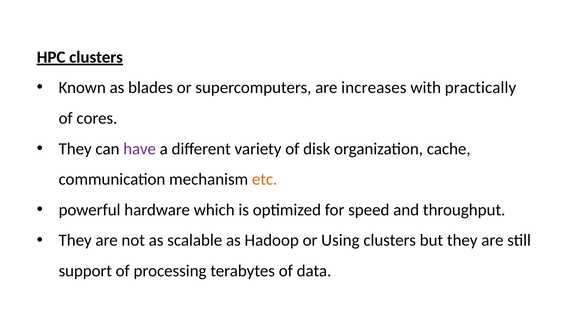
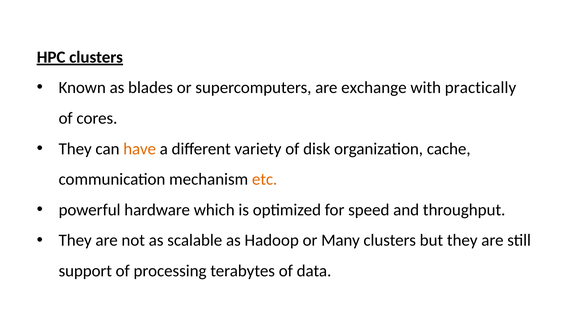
increases: increases -> exchange
have colour: purple -> orange
Using: Using -> Many
